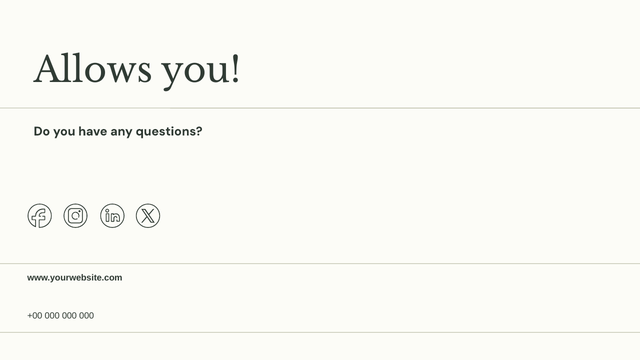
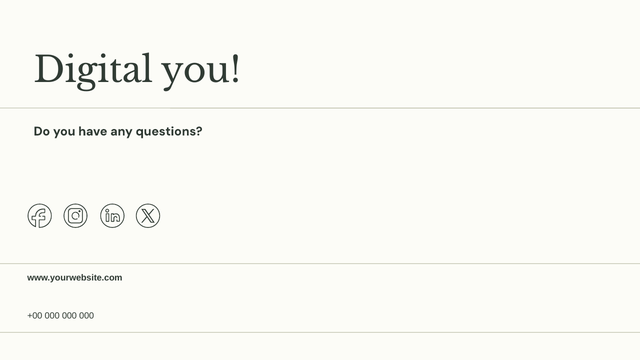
Allows: Allows -> Digital
